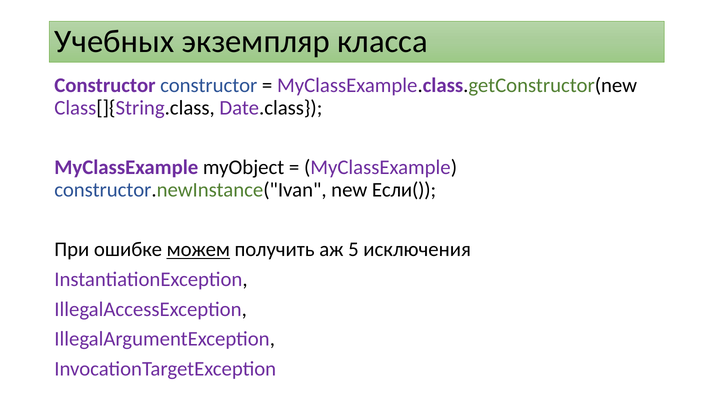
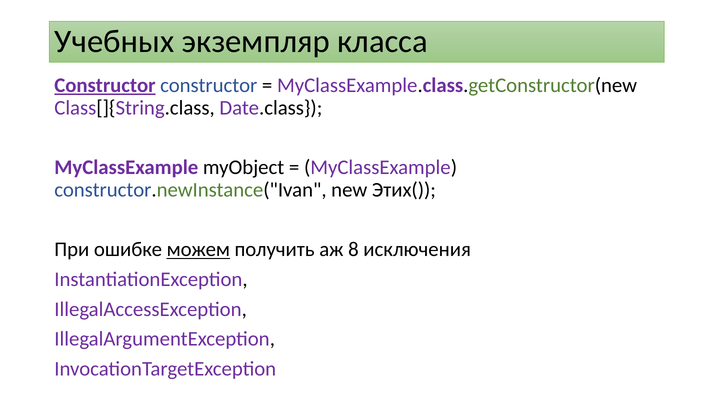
Constructor at (105, 85) underline: none -> present
Если(: Если( -> Этих(
5: 5 -> 8
